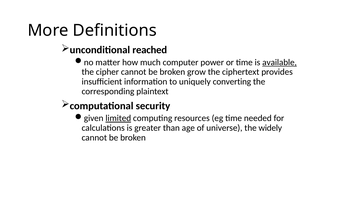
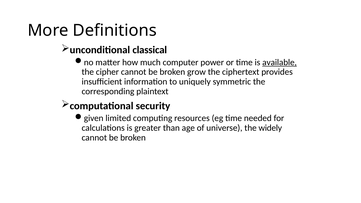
reached: reached -> classical
converting: converting -> symmetric
limited underline: present -> none
